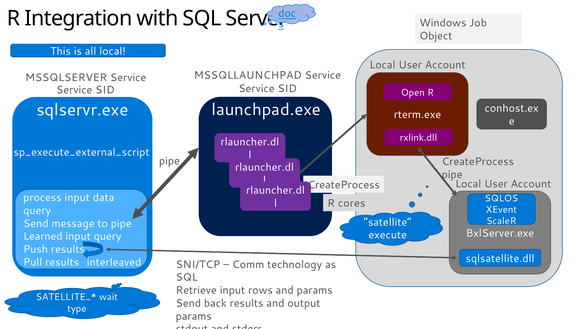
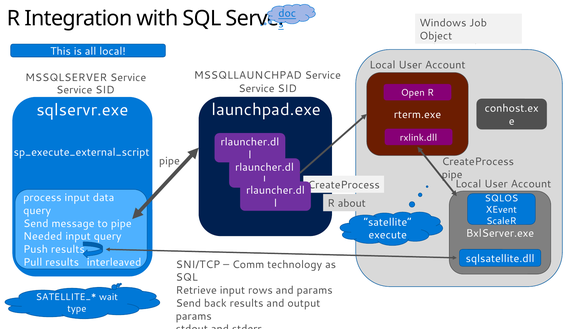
cores: cores -> about
Learned: Learned -> Needed
